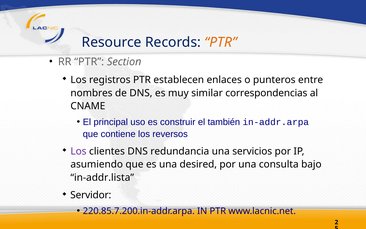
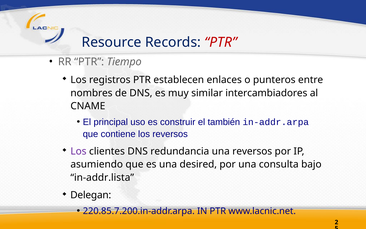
PTR at (221, 42) colour: orange -> red
Section: Section -> Tiempo
correspondencias: correspondencias -> intercambiadores
una servicios: servicios -> reversos
Servidor: Servidor -> Delegan
